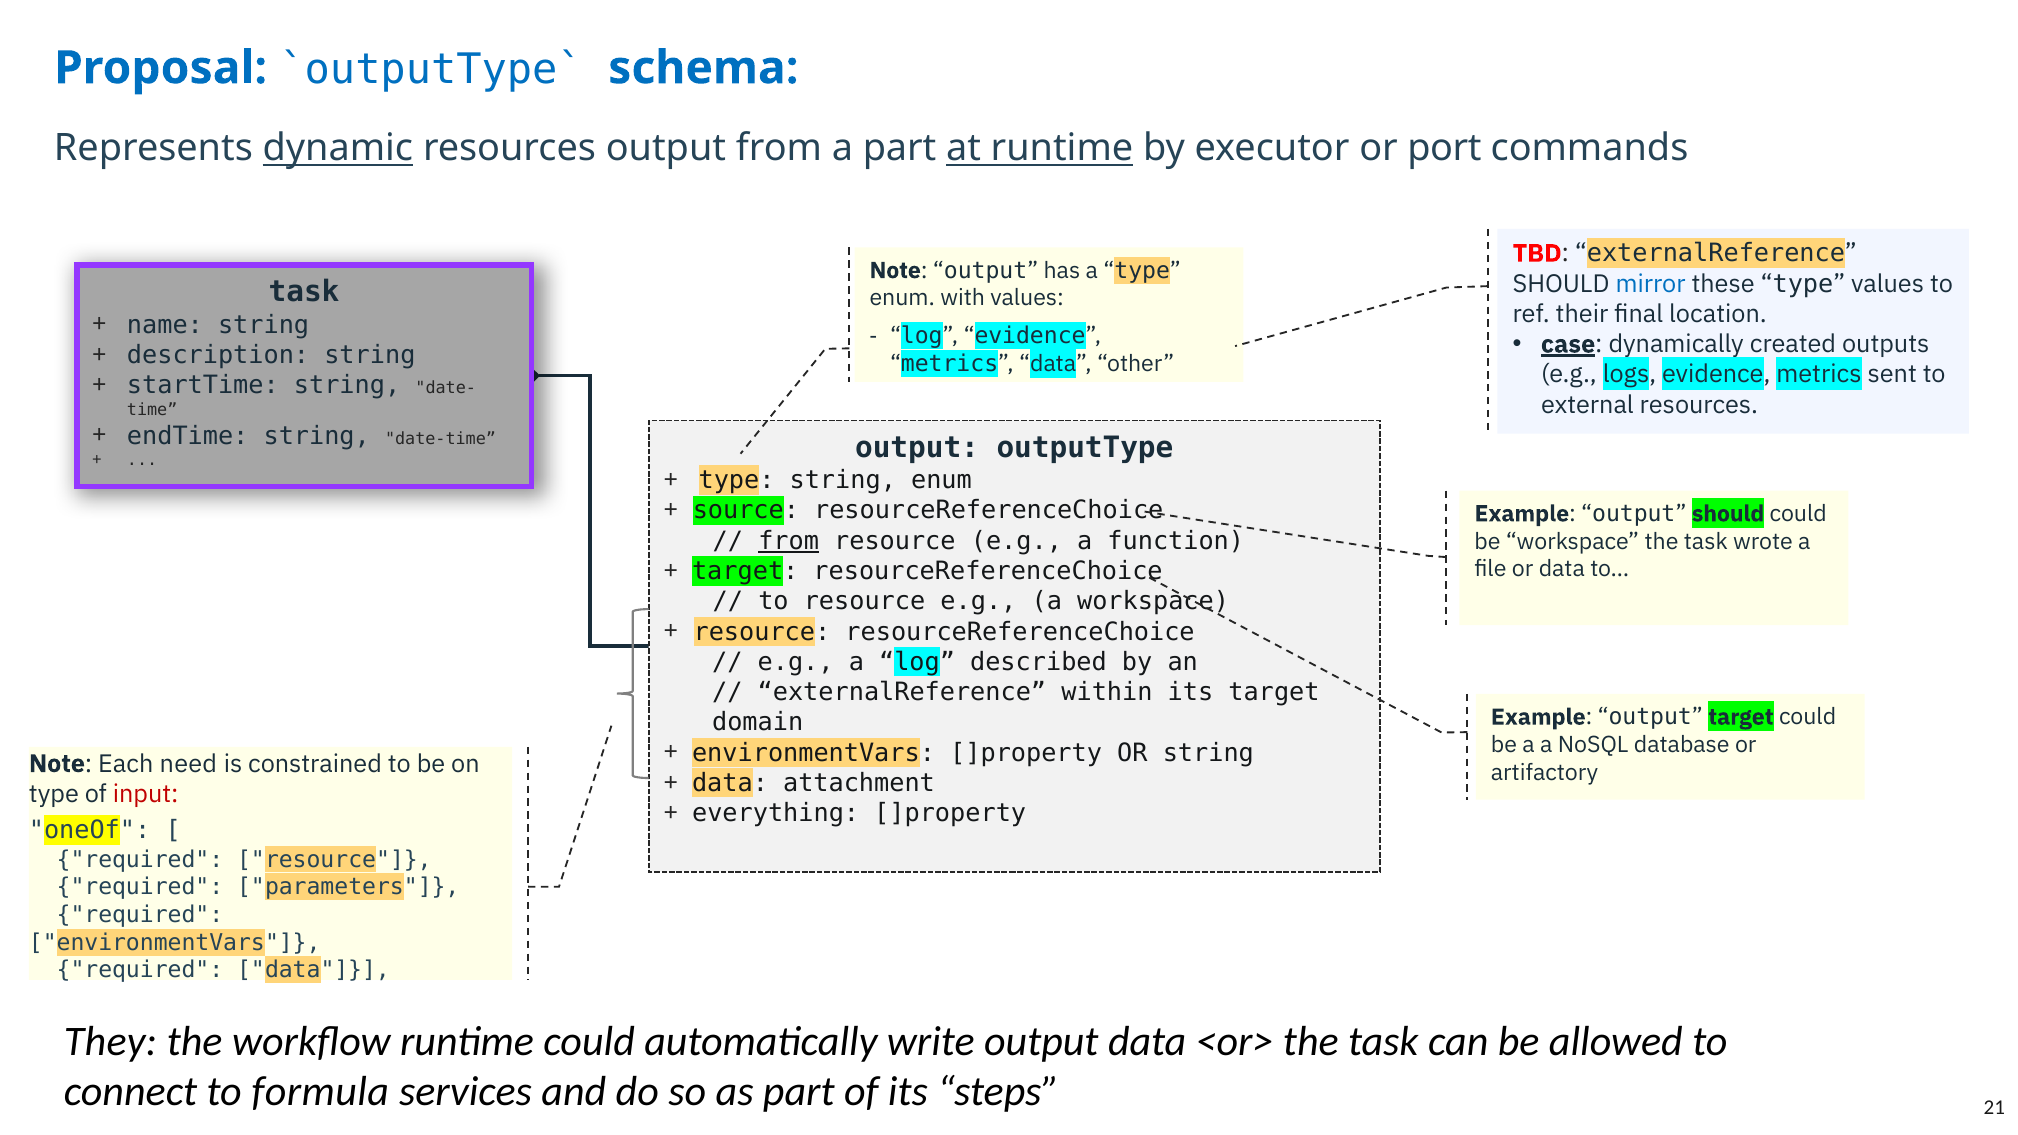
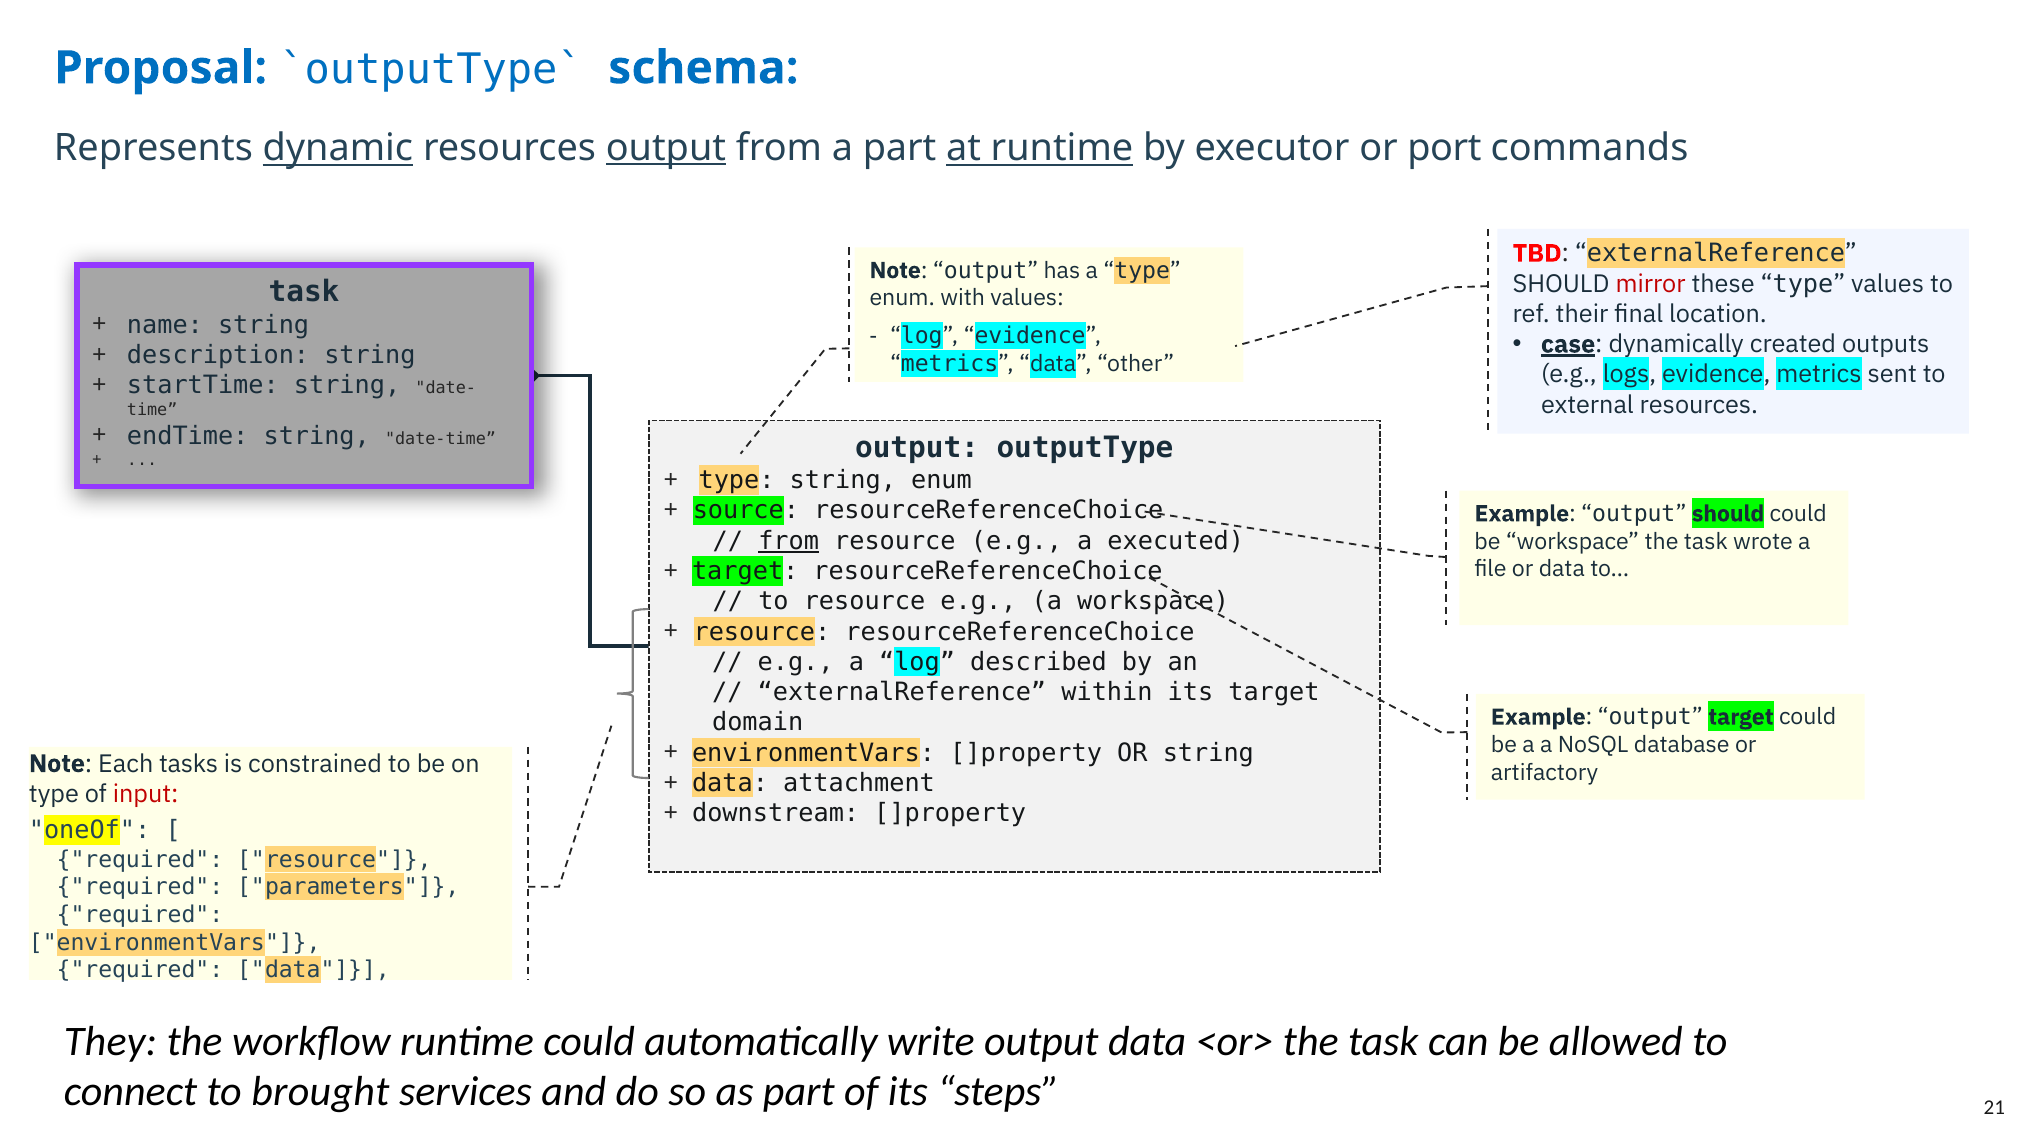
output at (666, 148) underline: none -> present
mirror colour: blue -> red
function: function -> executed
need: need -> tasks
everything: everything -> downstream
formula: formula -> brought
